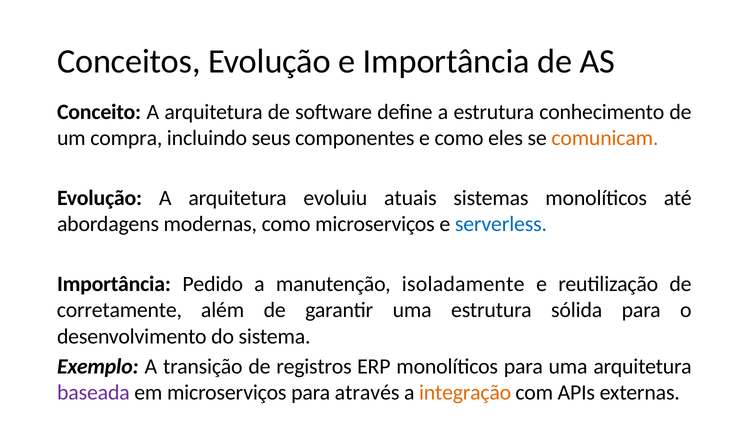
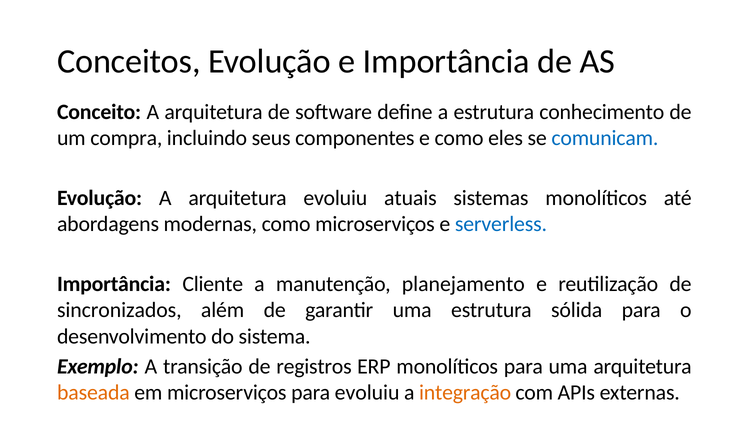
comunicam colour: orange -> blue
Pedido: Pedido -> Cliente
isoladamente: isoladamente -> planejamento
corretamente: corretamente -> sincronizados
baseada colour: purple -> orange
para através: através -> evoluiu
